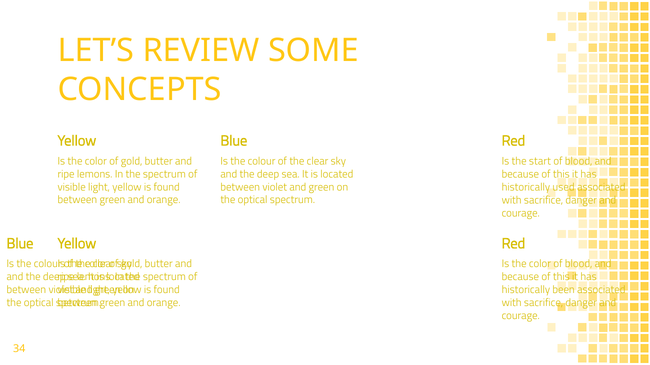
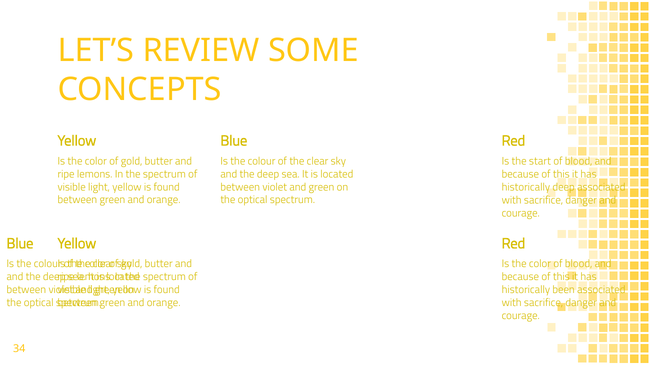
historically used: used -> deep
